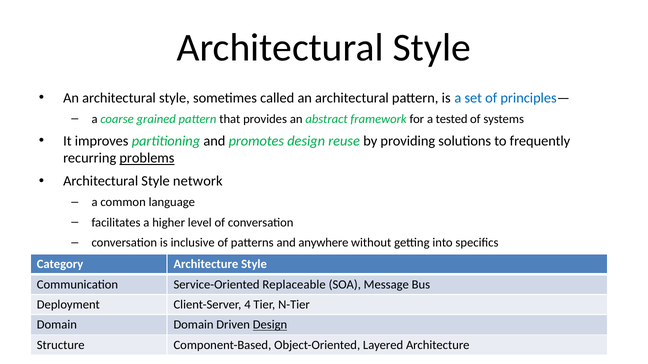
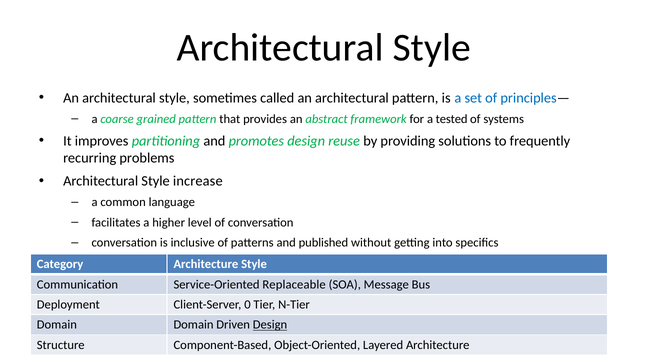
problems underline: present -> none
network: network -> increase
anywhere: anywhere -> published
4: 4 -> 0
